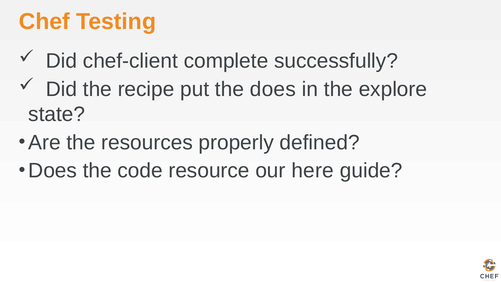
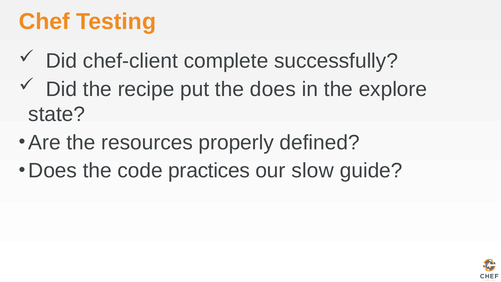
resource: resource -> practices
here: here -> slow
